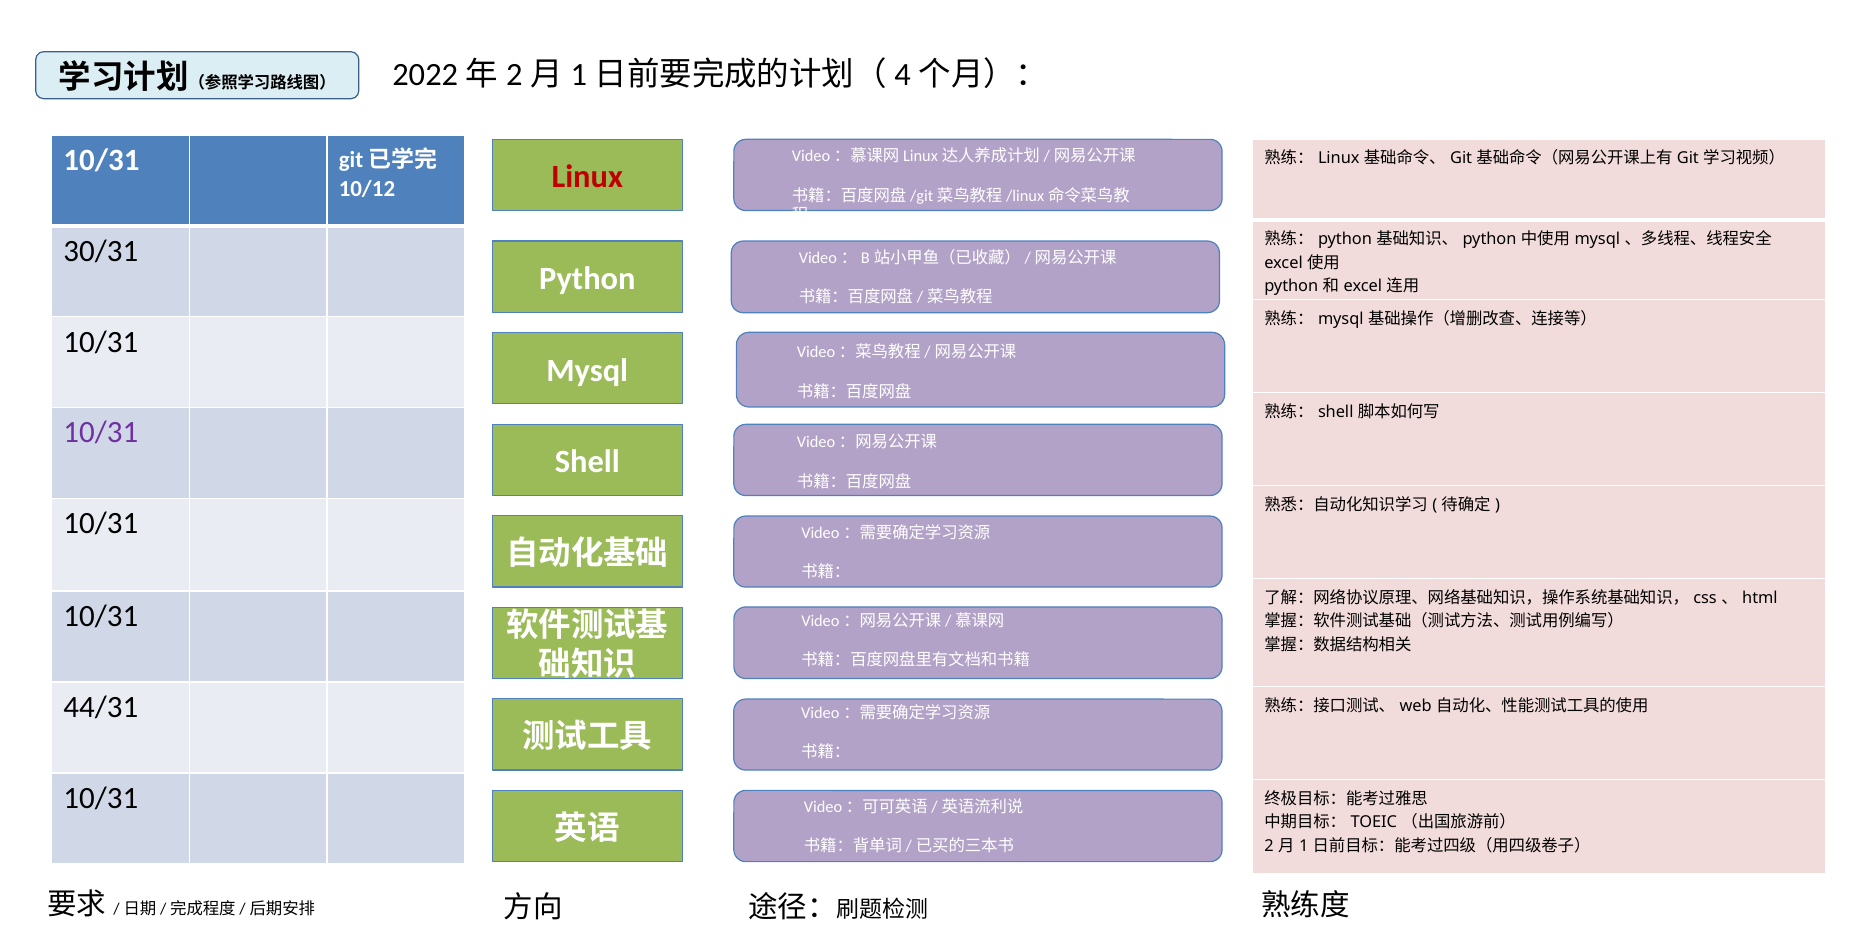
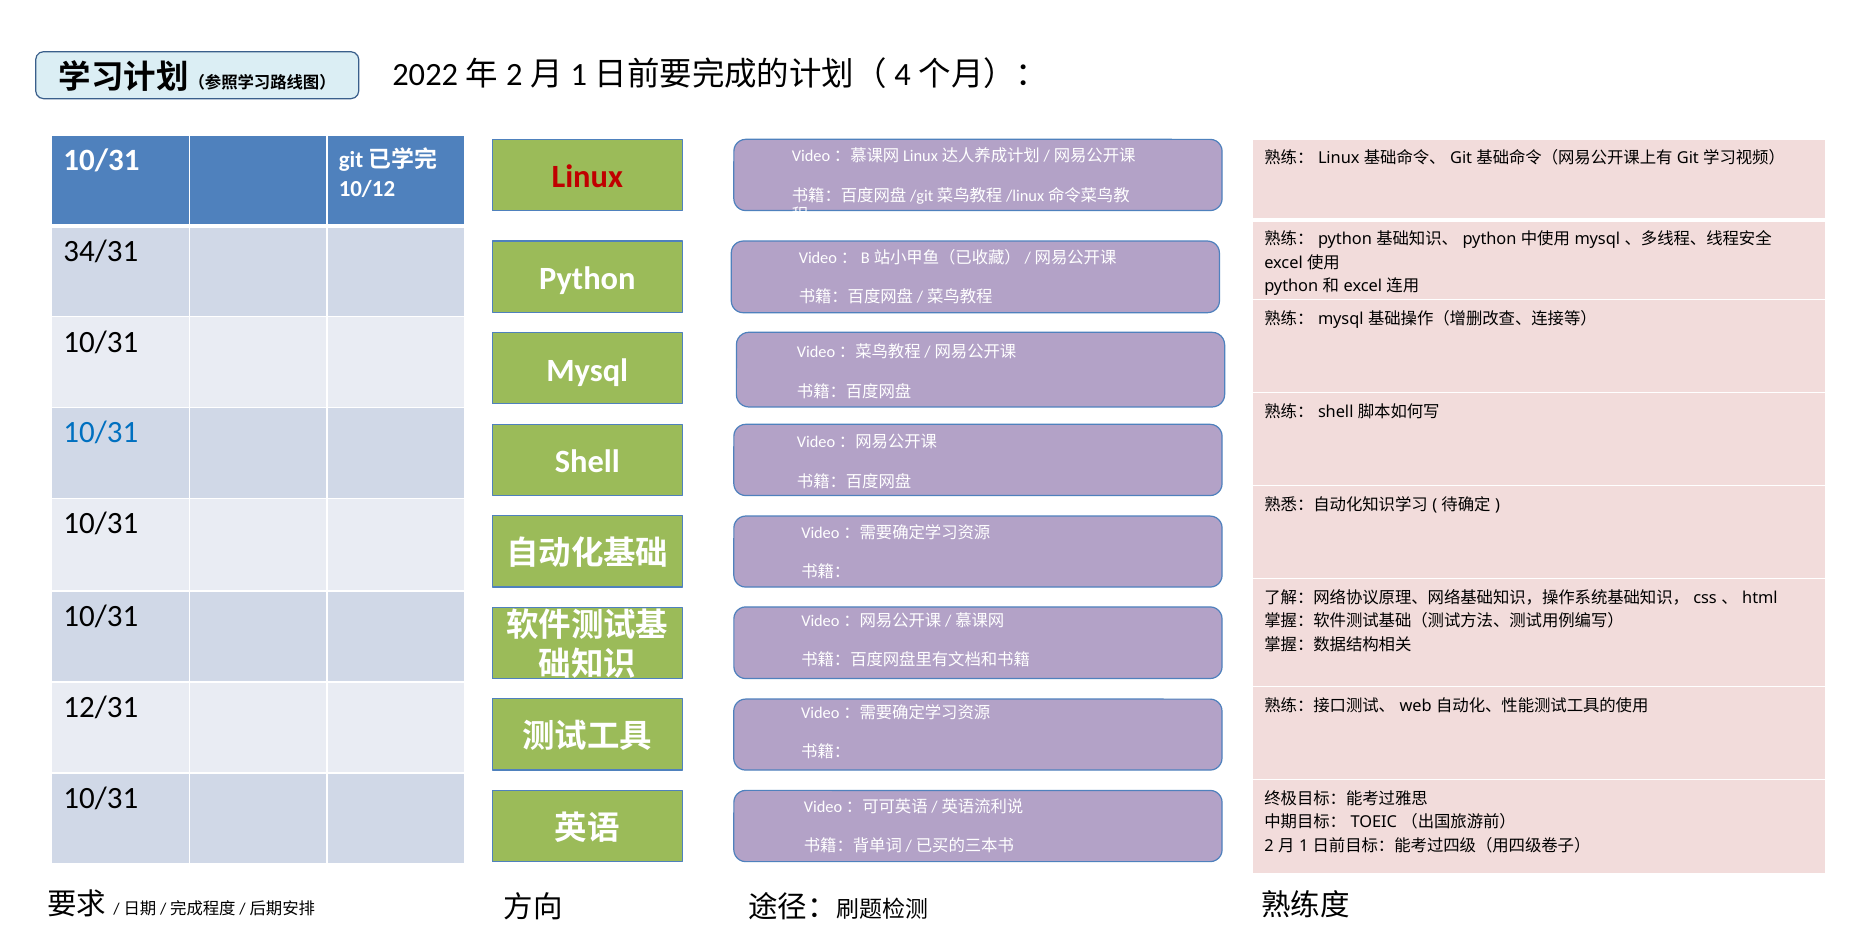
30/31: 30/31 -> 34/31
10/31 at (101, 433) colour: purple -> blue
44/31: 44/31 -> 12/31
